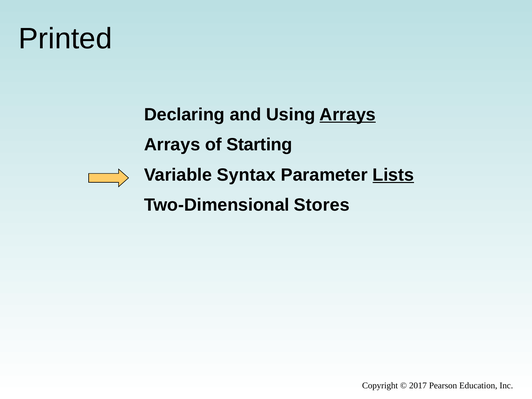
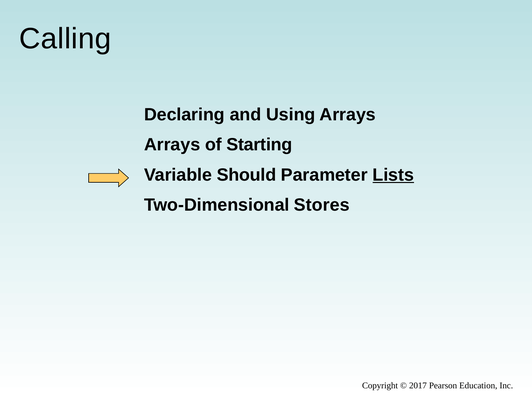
Printed: Printed -> Calling
Arrays at (348, 115) underline: present -> none
Syntax: Syntax -> Should
